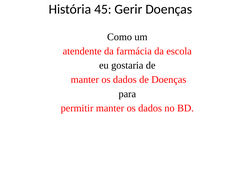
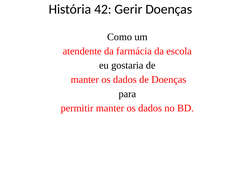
45: 45 -> 42
